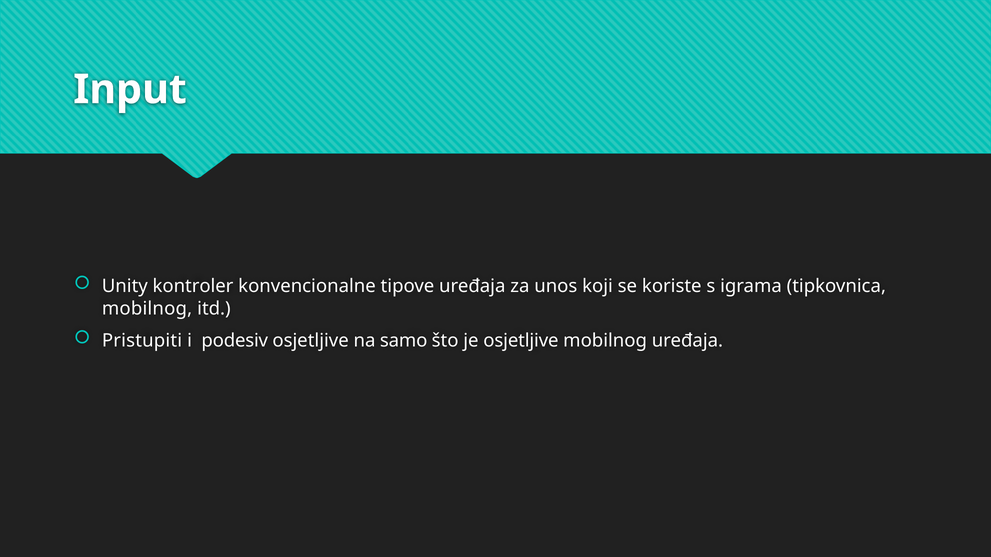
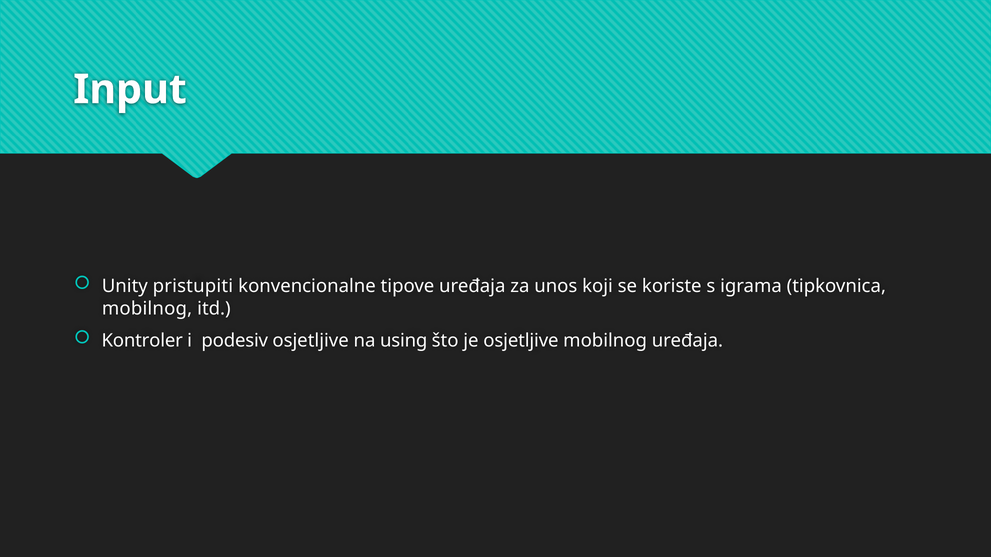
kontroler: kontroler -> pristupiti
Pristupiti: Pristupiti -> Kontroler
samo: samo -> using
